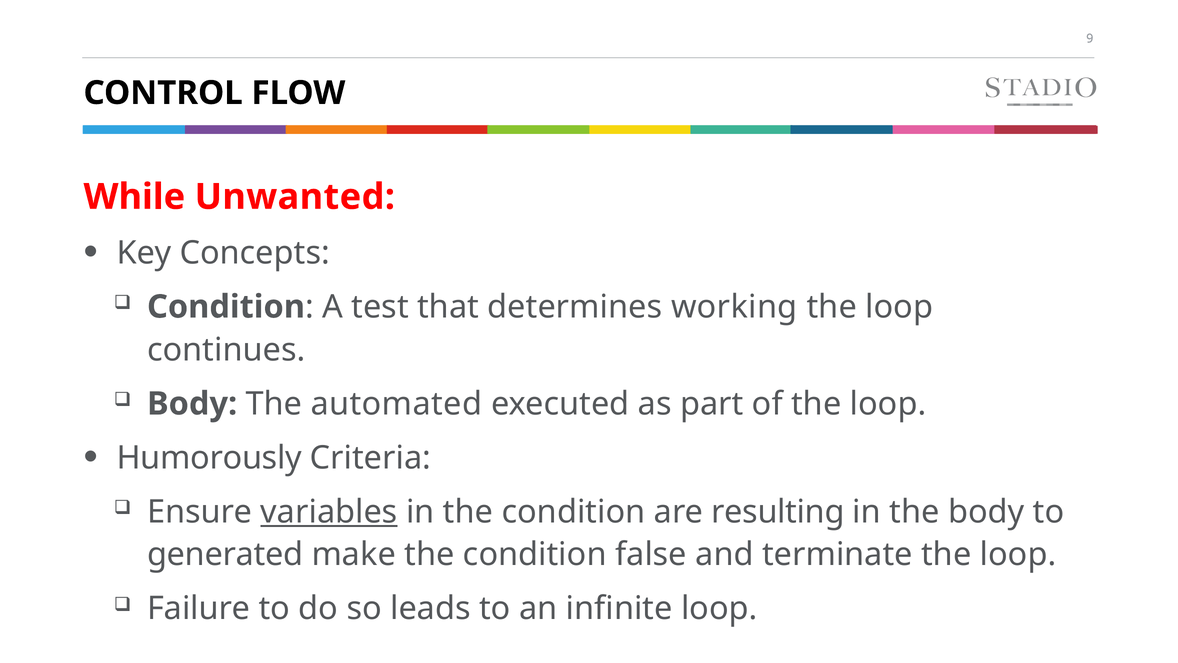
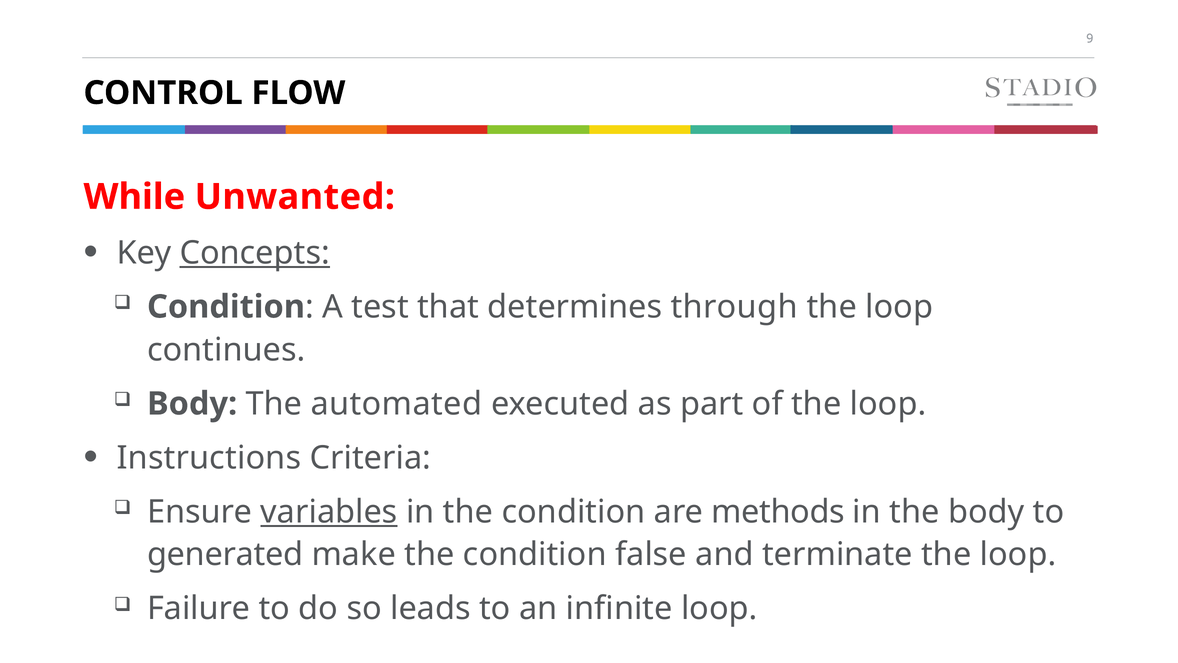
Concepts underline: none -> present
working: working -> through
Humorously: Humorously -> Instructions
resulting: resulting -> methods
